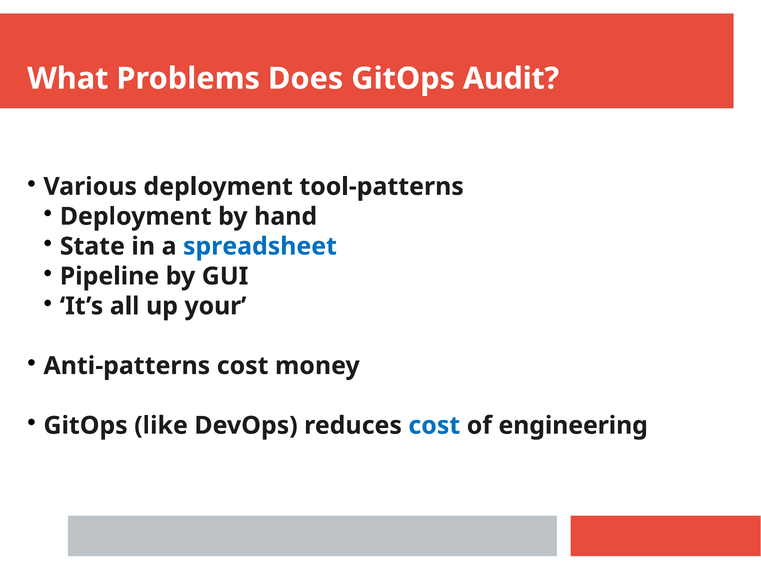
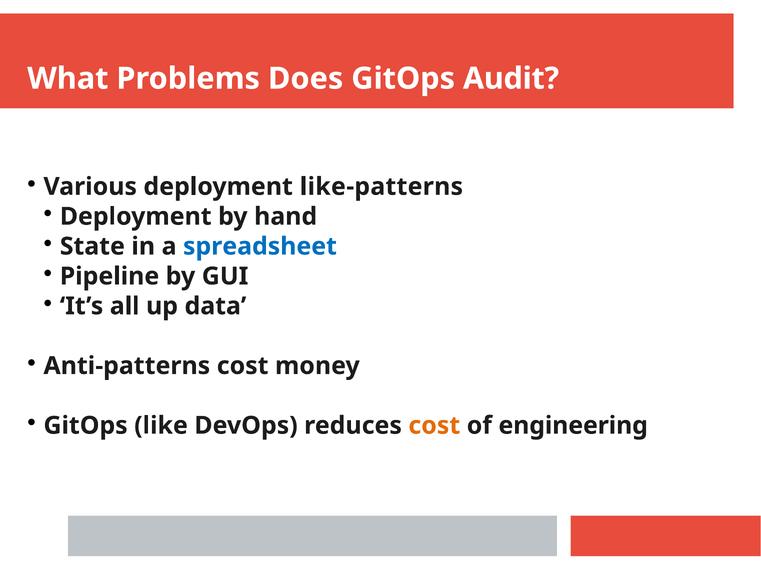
tool-patterns: tool-patterns -> like-patterns
your: your -> data
cost at (434, 426) colour: blue -> orange
